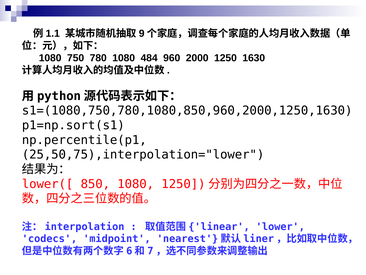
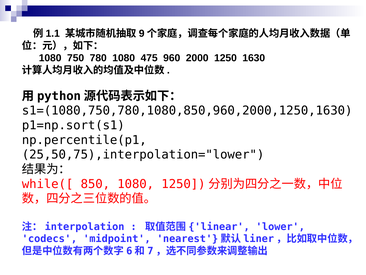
484: 484 -> 475
lower([: lower([ -> while([
